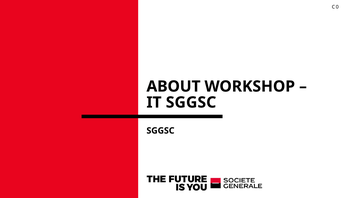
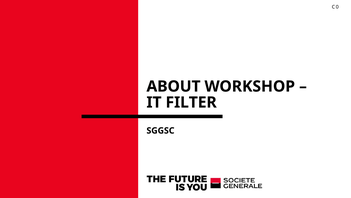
IT SGGSC: SGGSC -> FILTER
